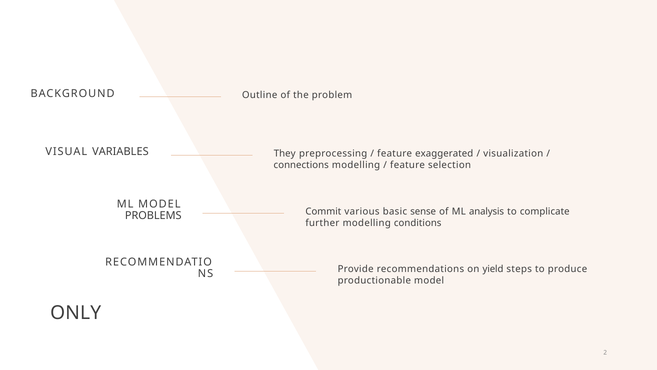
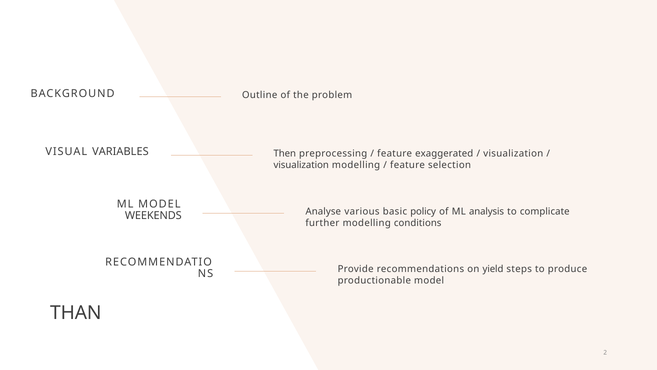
They: They -> Then
connections at (301, 165): connections -> visualization
Commit: Commit -> Analyse
sense: sense -> policy
PROBLEMS: PROBLEMS -> WEEKENDS
ONLY: ONLY -> THAN
